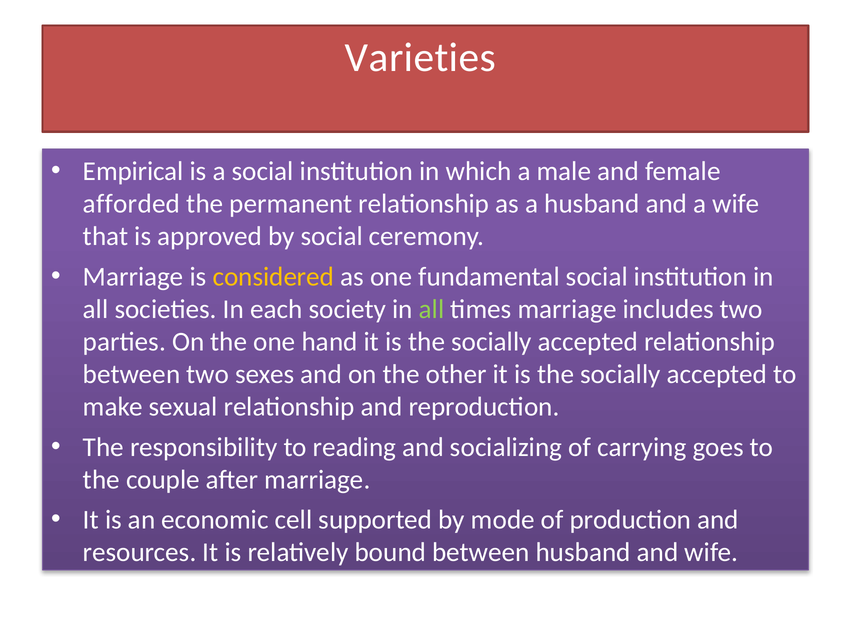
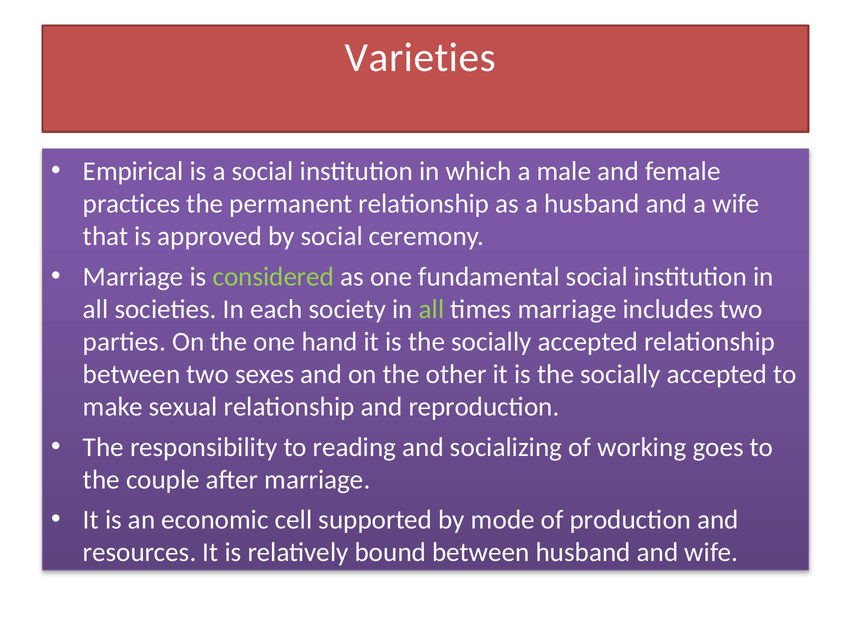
afforded: afforded -> practices
considered colour: yellow -> light green
carrying: carrying -> working
